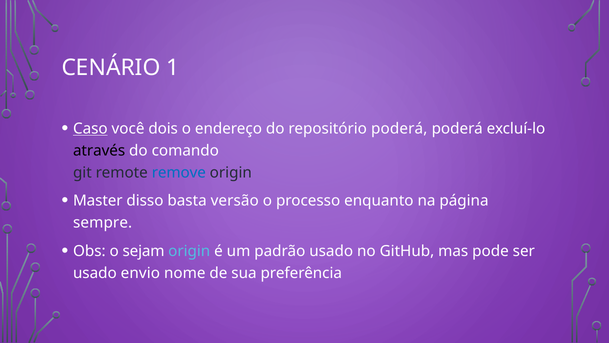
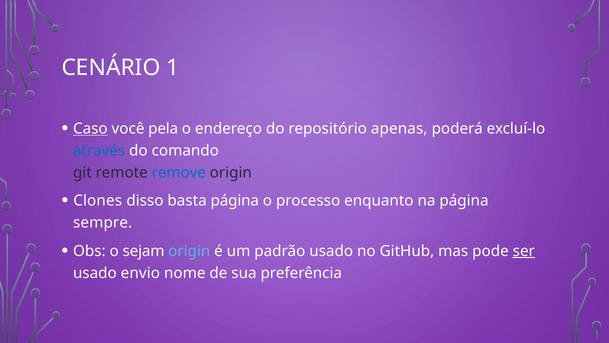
dois: dois -> pela
repositório poderá: poderá -> apenas
através colour: black -> blue
Master: Master -> Clones
basta versão: versão -> página
ser underline: none -> present
